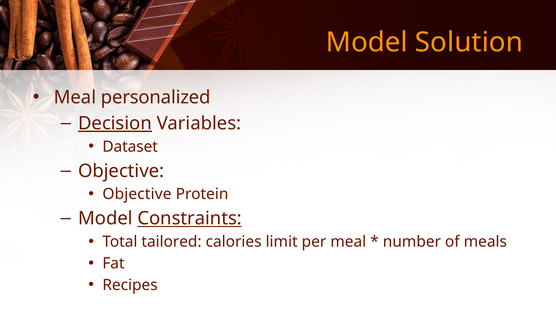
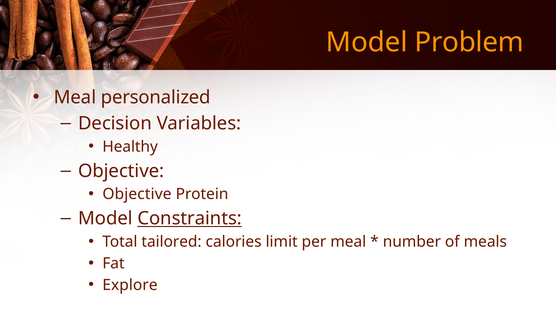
Solution: Solution -> Problem
Decision underline: present -> none
Dataset: Dataset -> Healthy
Recipes: Recipes -> Explore
